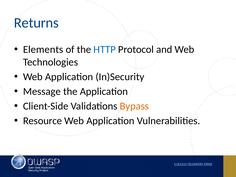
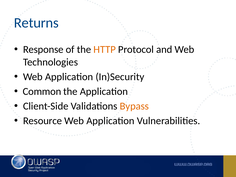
Elements: Elements -> Response
HTTP colour: blue -> orange
Message: Message -> Common
